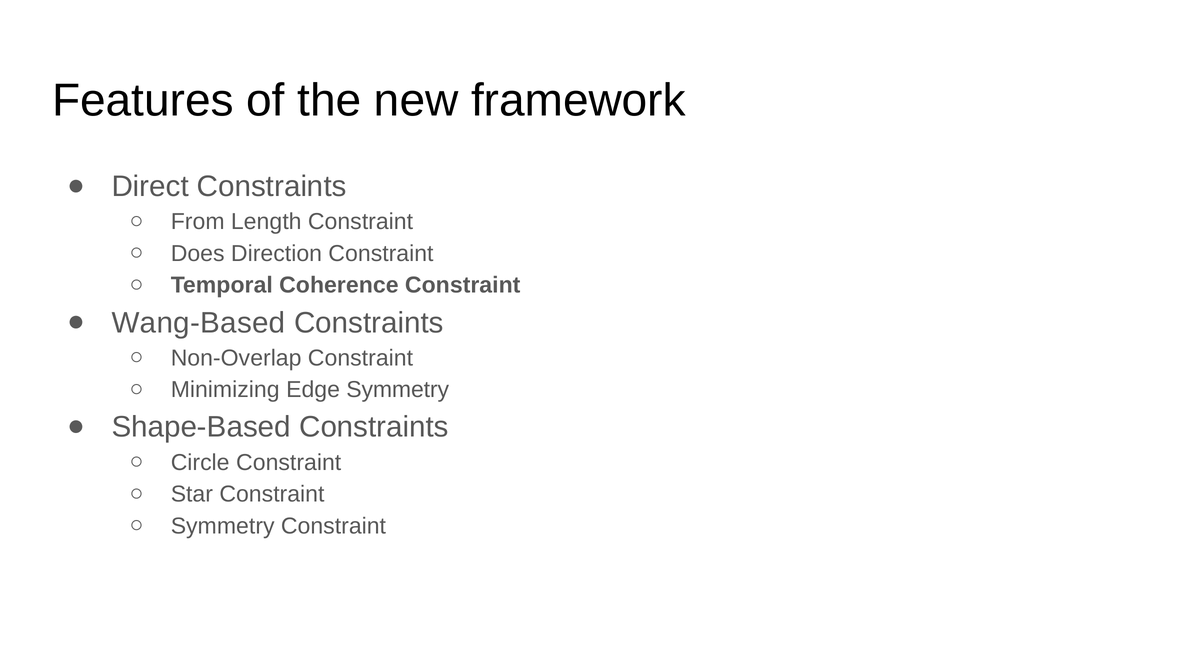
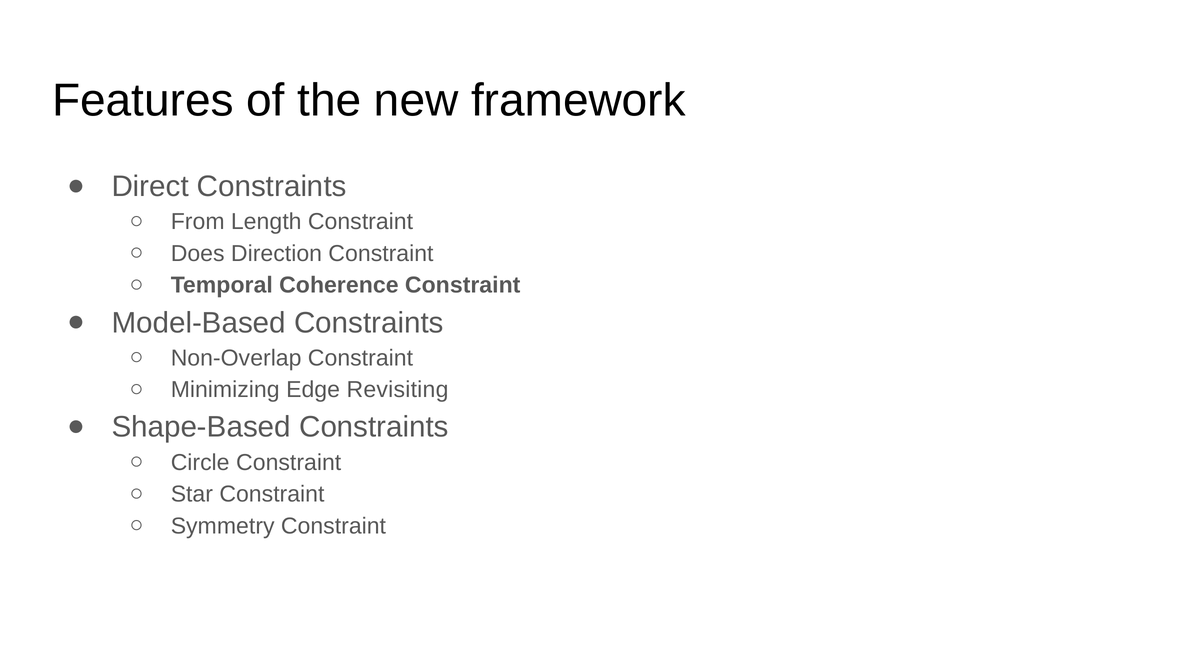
Wang-Based: Wang-Based -> Model-Based
Edge Symmetry: Symmetry -> Revisiting
